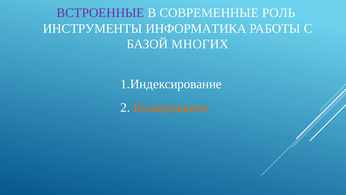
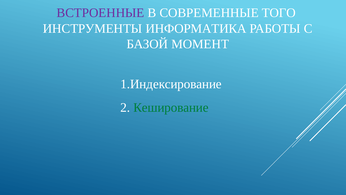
РОЛЬ: РОЛЬ -> ТОГО
МНОГИХ: МНОГИХ -> МОМЕНТ
Кеширование colour: orange -> green
